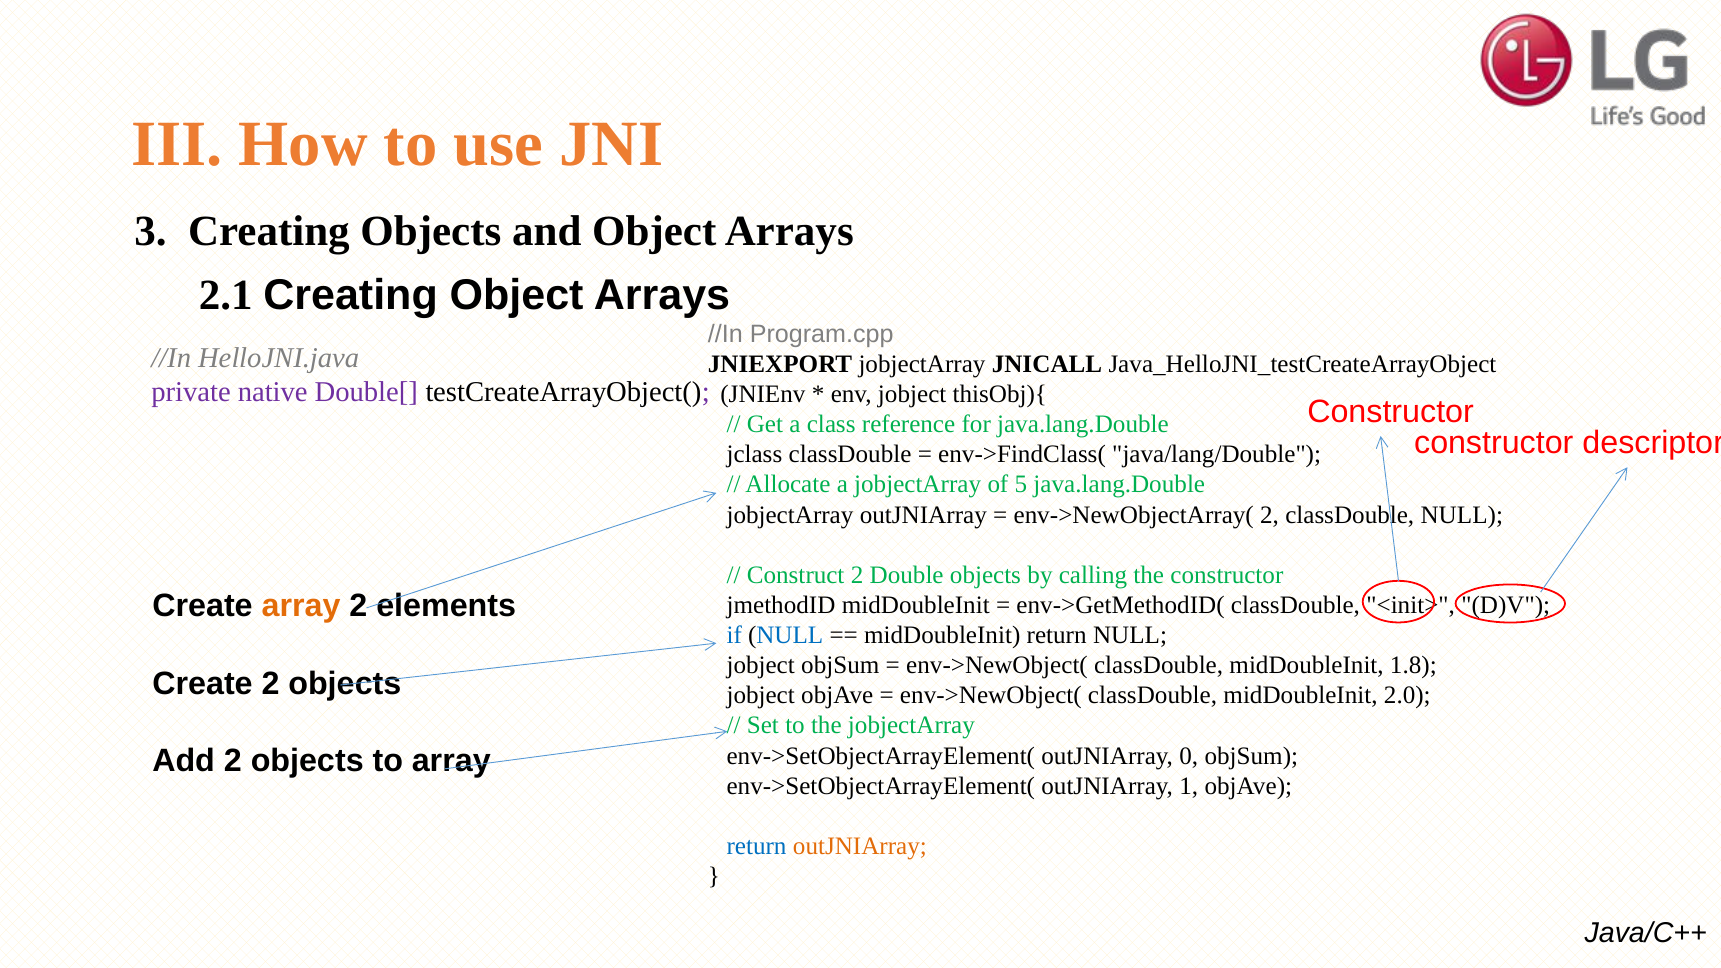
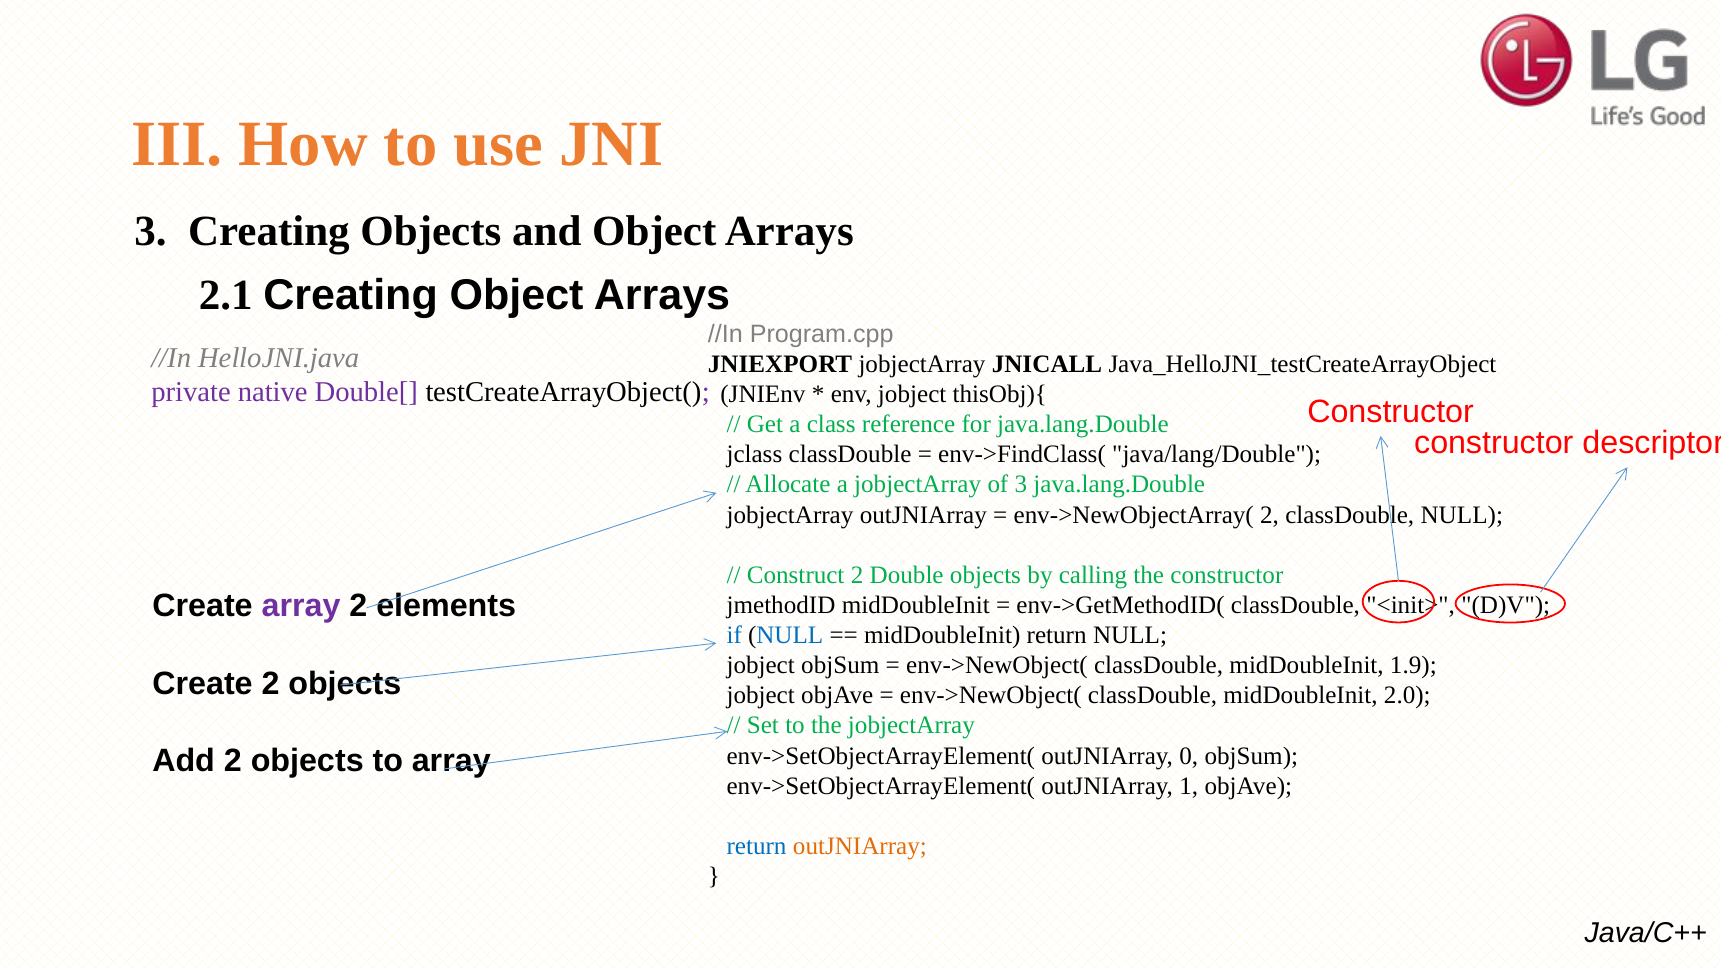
of 5: 5 -> 3
array at (301, 606) colour: orange -> purple
1.8: 1.8 -> 1.9
